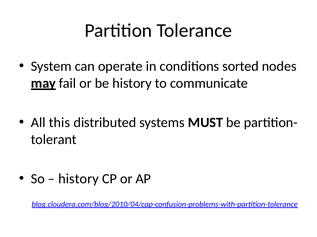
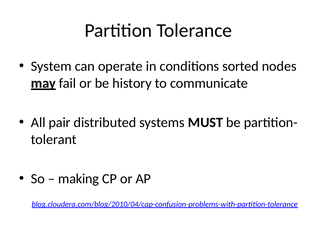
this: this -> pair
history at (78, 179): history -> making
